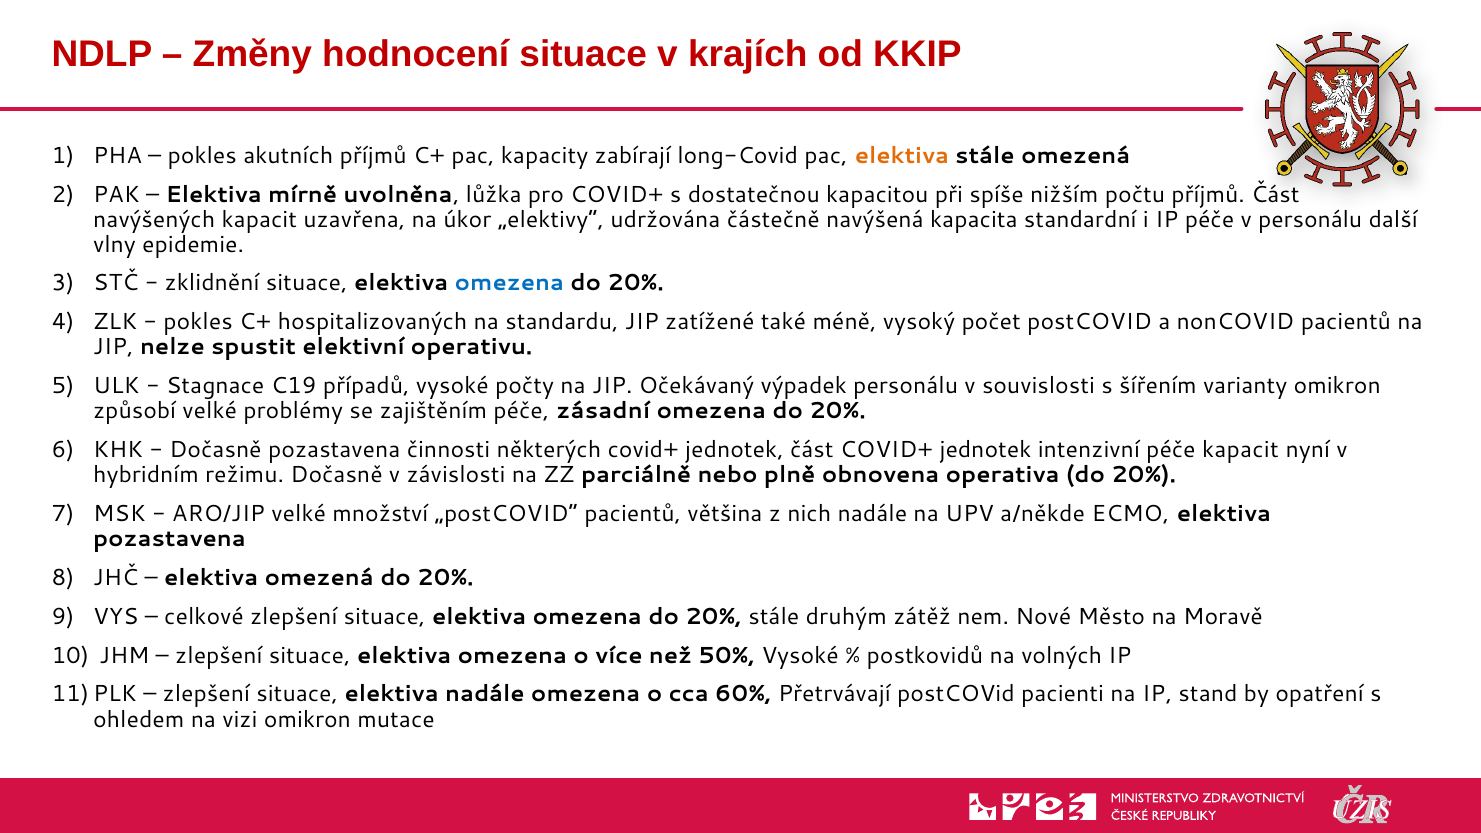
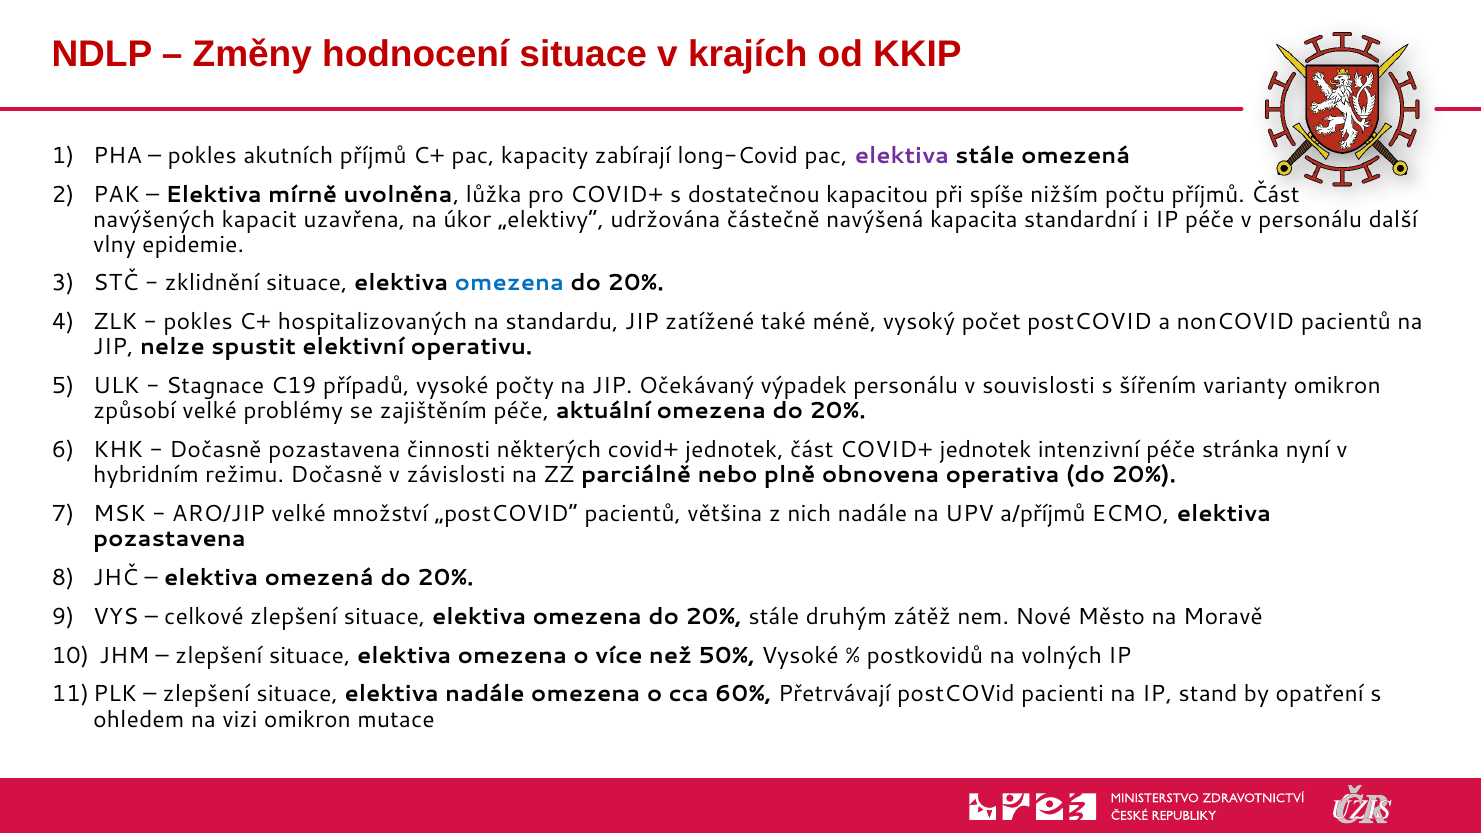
elektiva at (902, 156) colour: orange -> purple
zásadní: zásadní -> aktuální
péče kapacit: kapacit -> stránka
a/někde: a/někde -> a/příjmů
